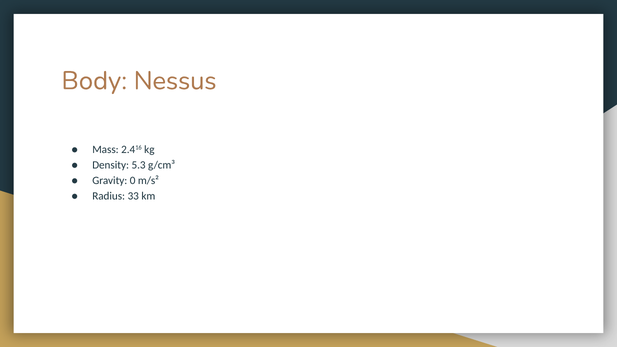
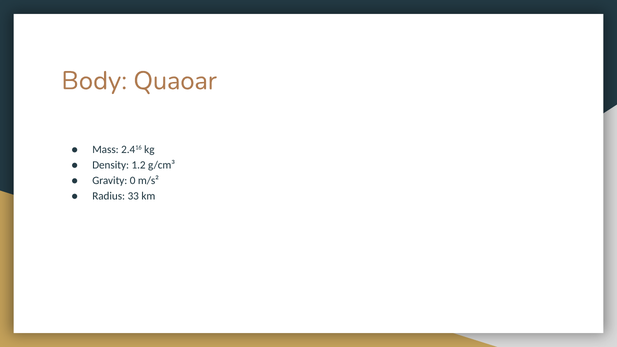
Nessus: Nessus -> Quaoar
5.3: 5.3 -> 1.2
